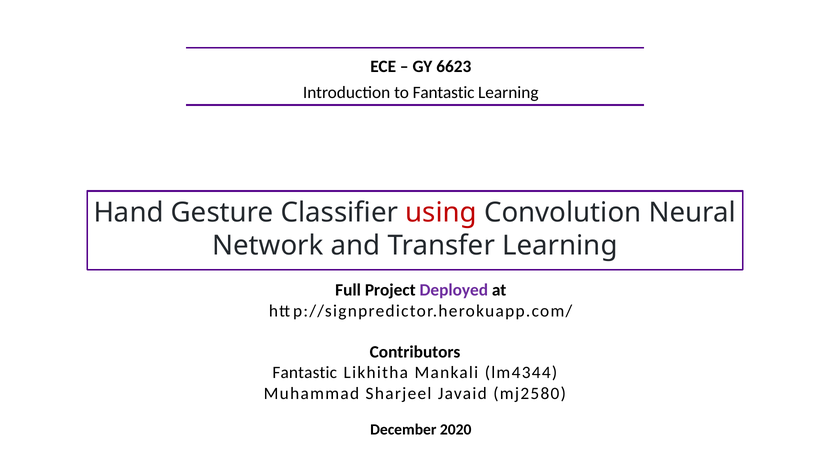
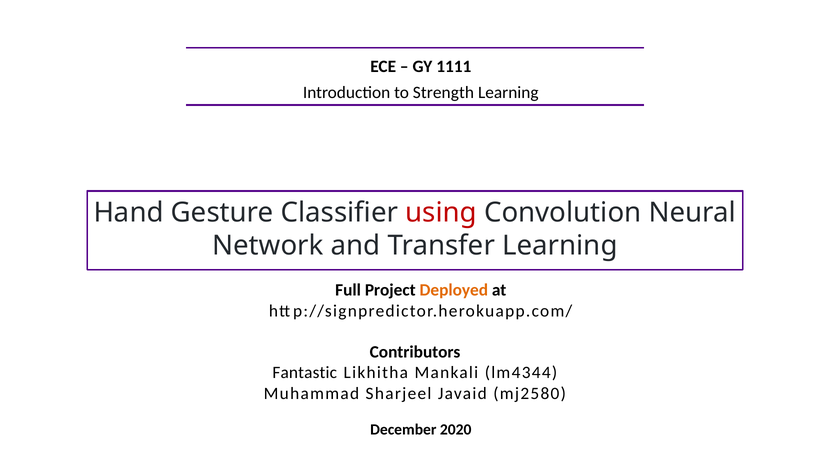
6623: 6623 -> 1111
to Fantastic: Fantastic -> Strength
Deployed colour: purple -> orange
